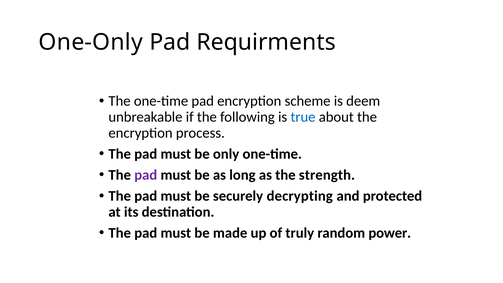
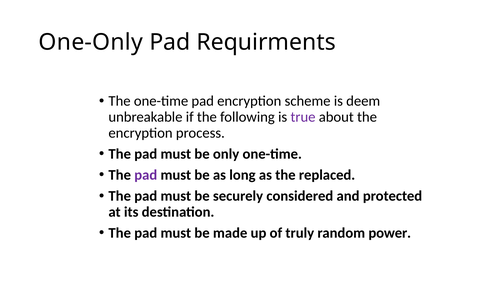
true colour: blue -> purple
strength: strength -> replaced
decrypting: decrypting -> considered
